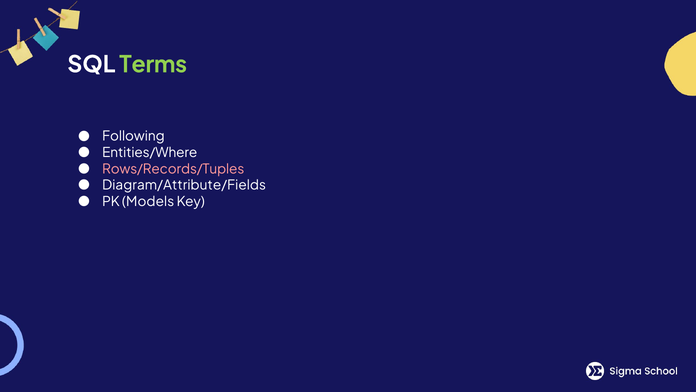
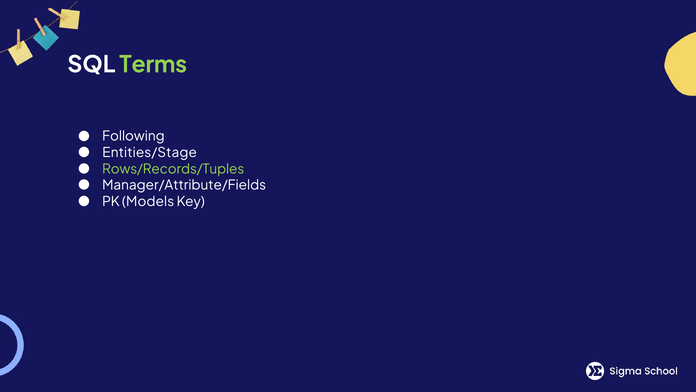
Entities/Where: Entities/Where -> Entities/Stage
Rows/Records/Tuples colour: pink -> light green
Diagram/Attribute/Fields: Diagram/Attribute/Fields -> Manager/Attribute/Fields
